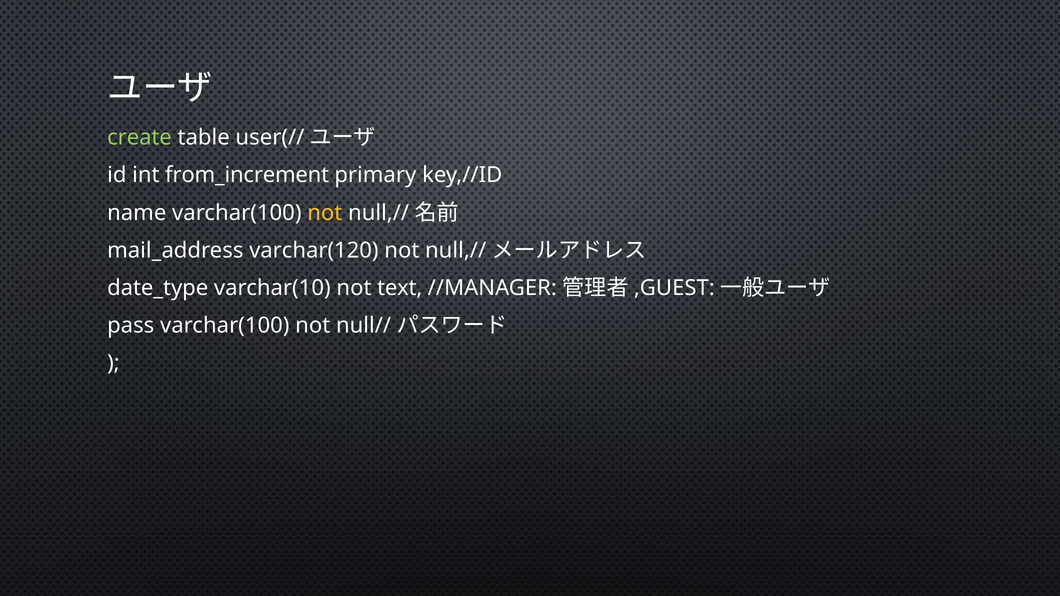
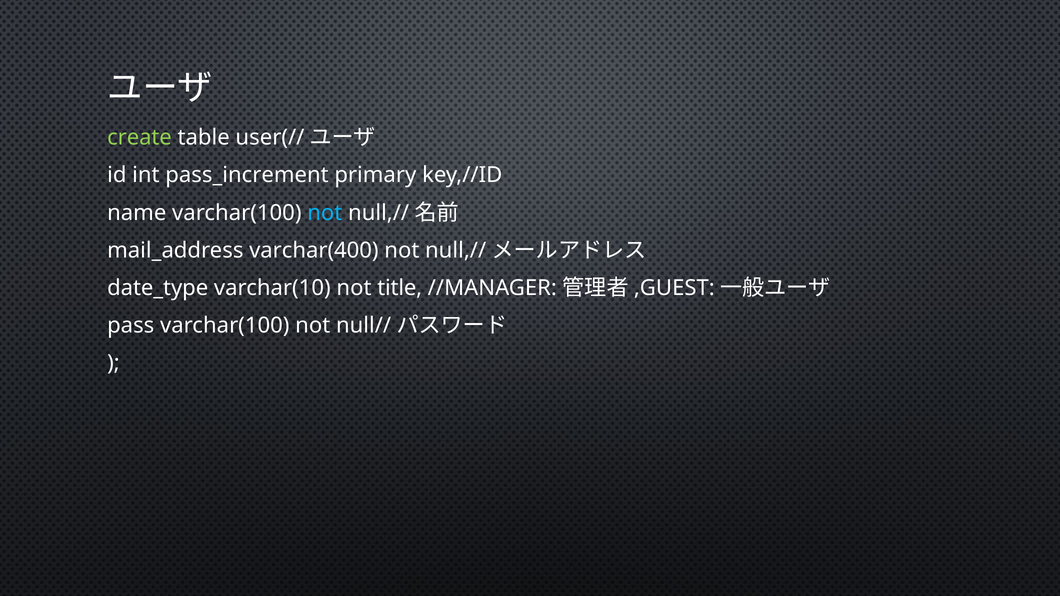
from_increment: from_increment -> pass_increment
not at (325, 213) colour: yellow -> light blue
varchar(120: varchar(120 -> varchar(400
text: text -> title
